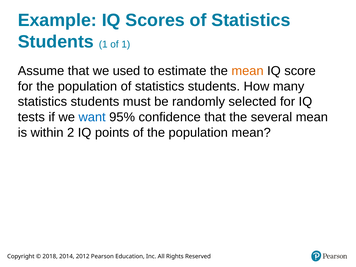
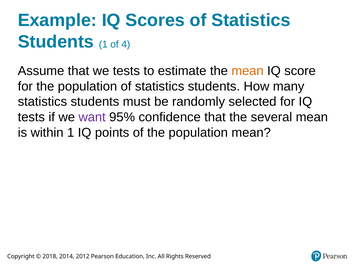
of 1: 1 -> 4
we used: used -> tests
want colour: blue -> purple
within 2: 2 -> 1
